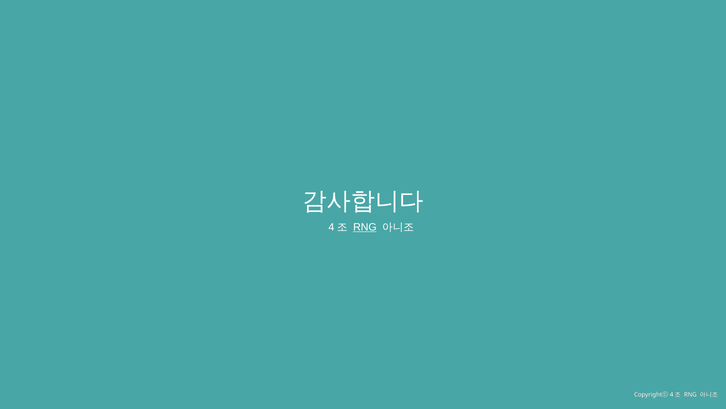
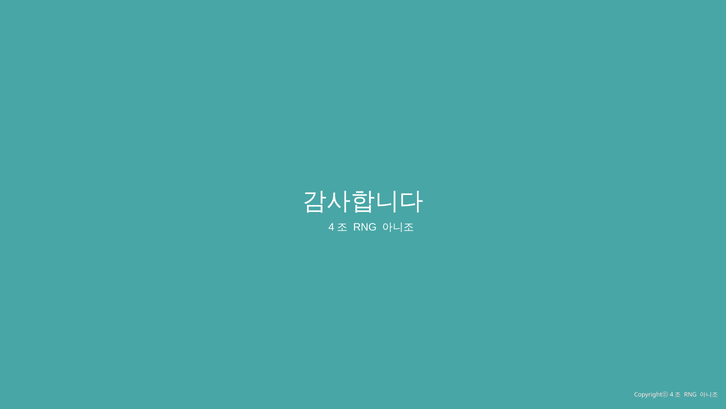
RNG at (365, 227) underline: present -> none
